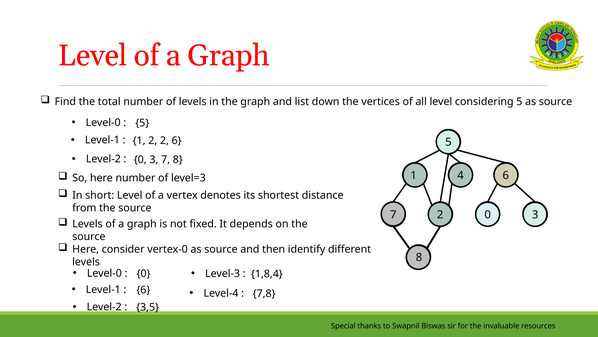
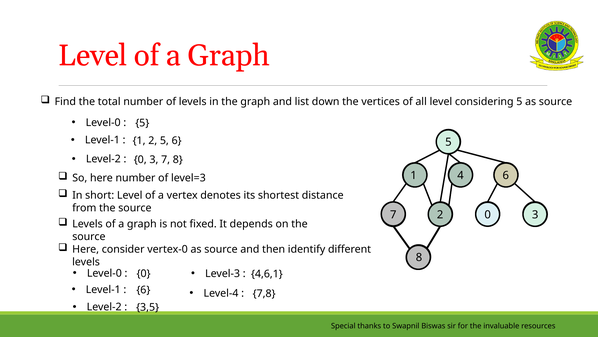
2 2: 2 -> 5
1,8,4: 1,8,4 -> 4,6,1
